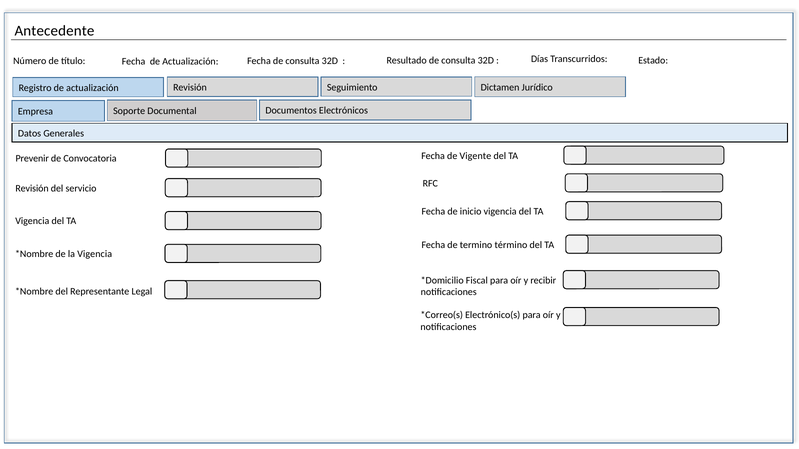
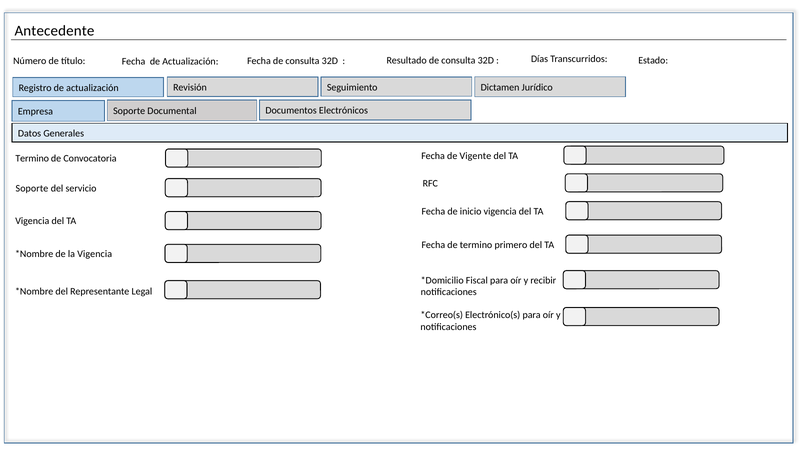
Prevenir at (32, 159): Prevenir -> Termino
Revisión at (32, 188): Revisión -> Soporte
término: término -> primero
